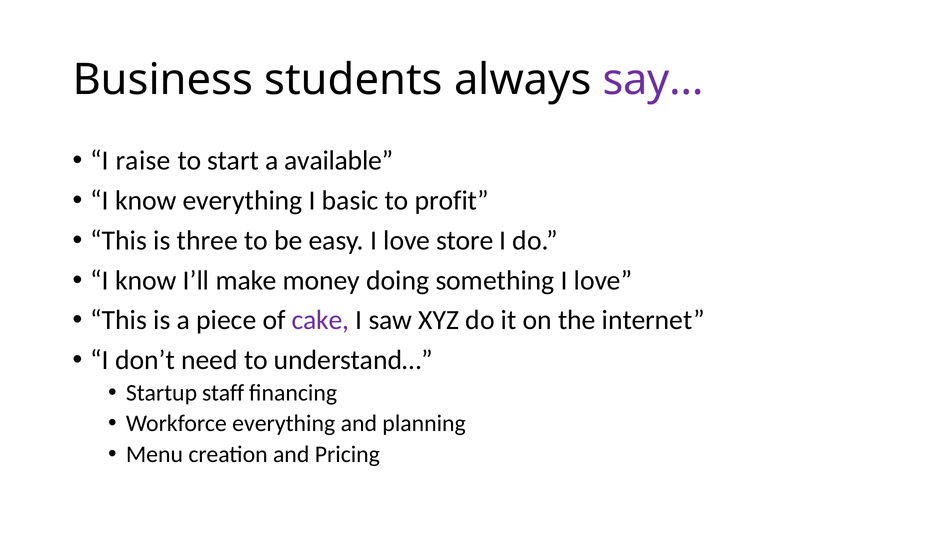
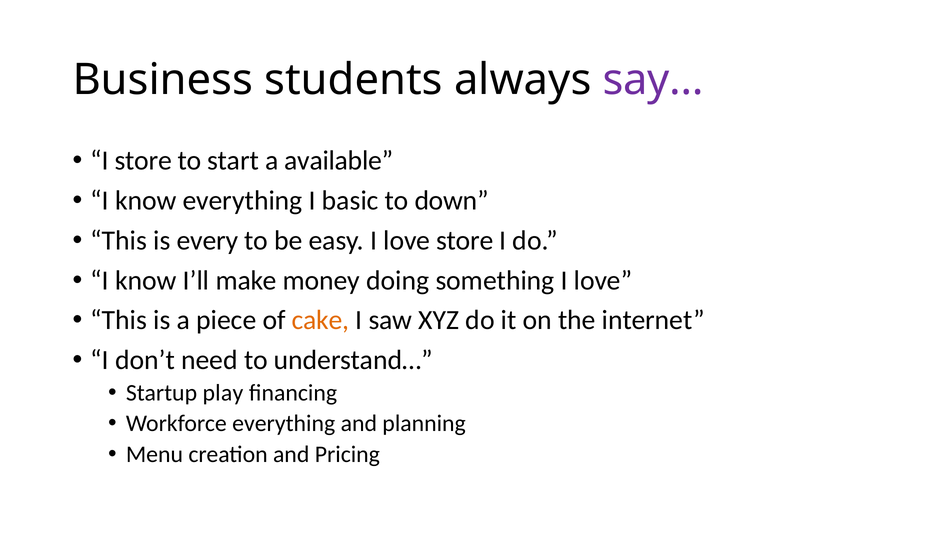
I raise: raise -> store
profit: profit -> down
three: three -> every
cake colour: purple -> orange
staff: staff -> play
